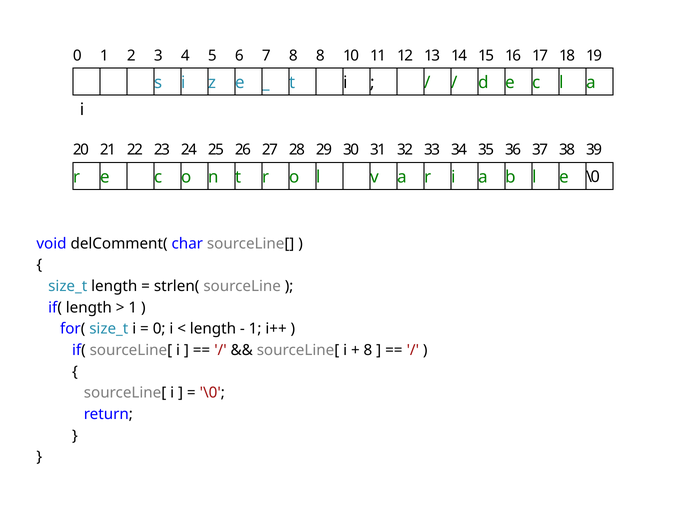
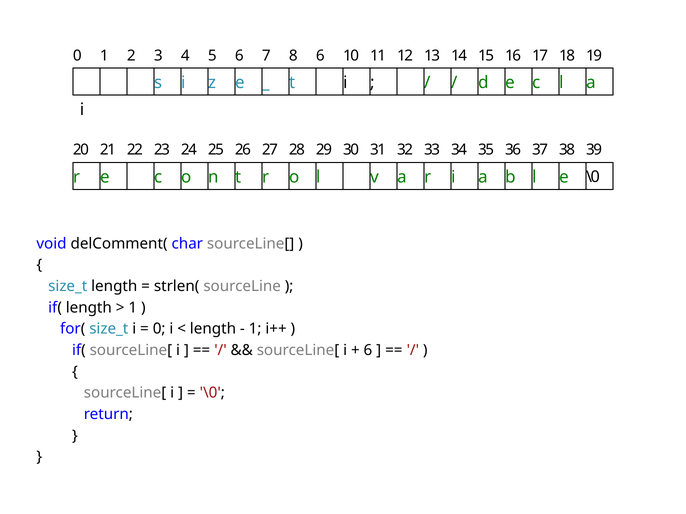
8 8: 8 -> 6
8 at (368, 351): 8 -> 6
